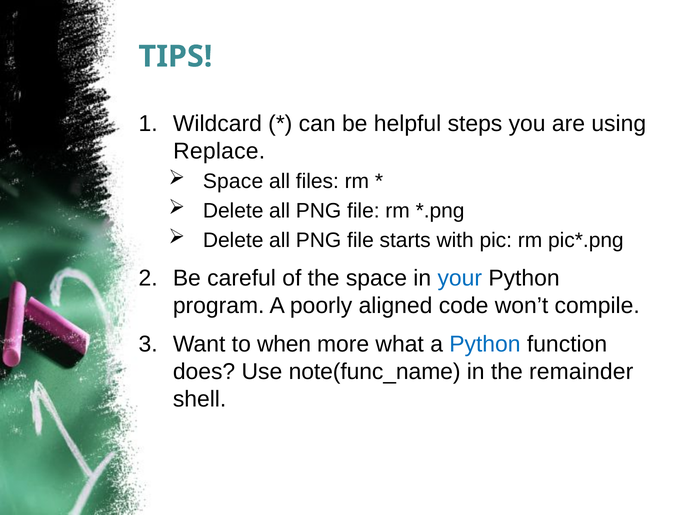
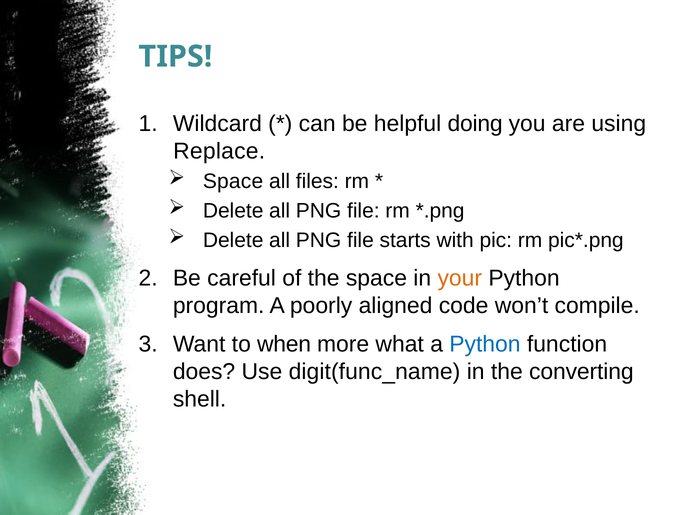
steps: steps -> doing
your colour: blue -> orange
note(func_name: note(func_name -> digit(func_name
remainder: remainder -> converting
